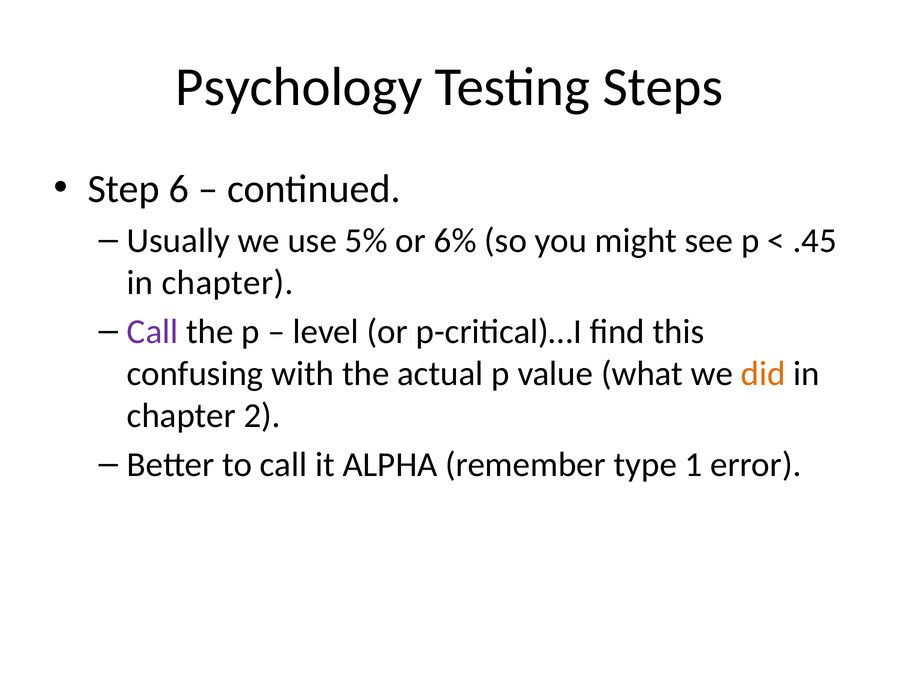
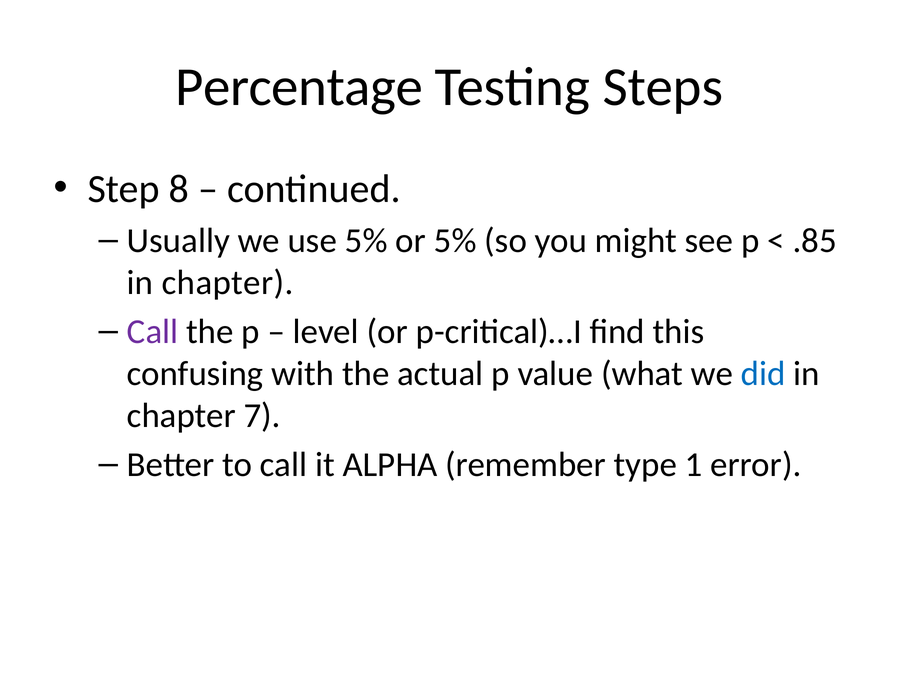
Psychology: Psychology -> Percentage
6: 6 -> 8
or 6%: 6% -> 5%
.45: .45 -> .85
did colour: orange -> blue
2: 2 -> 7
